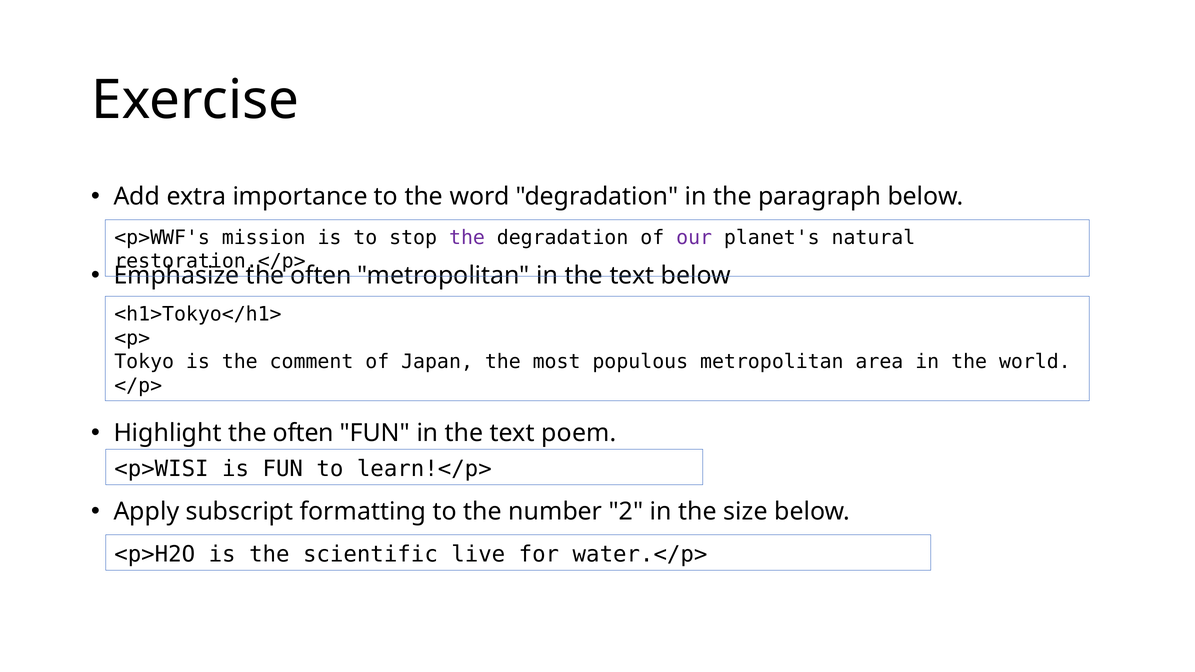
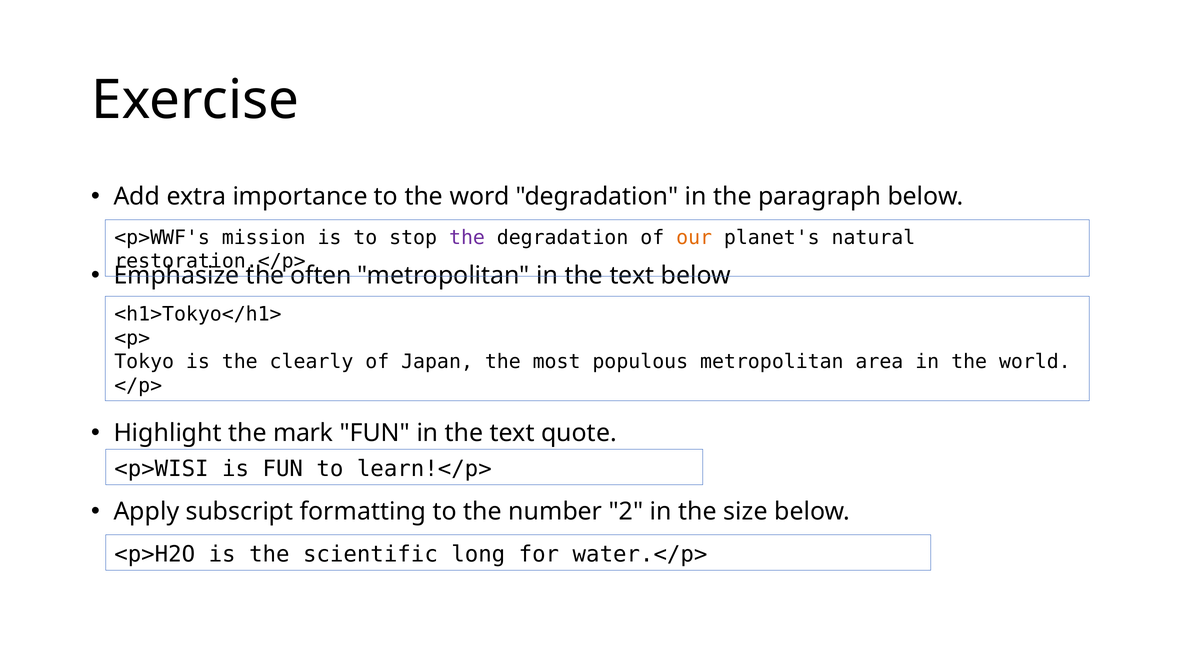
our colour: purple -> orange
comment: comment -> clearly
Highlight the often: often -> mark
poem: poem -> quote
live: live -> long
